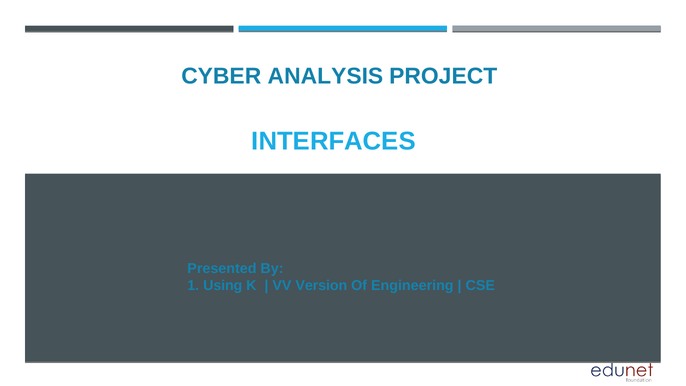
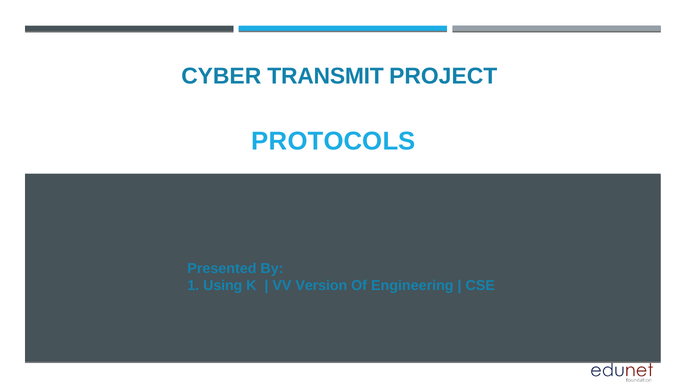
ANALYSIS: ANALYSIS -> TRANSMIT
INTERFACES: INTERFACES -> PROTOCOLS
